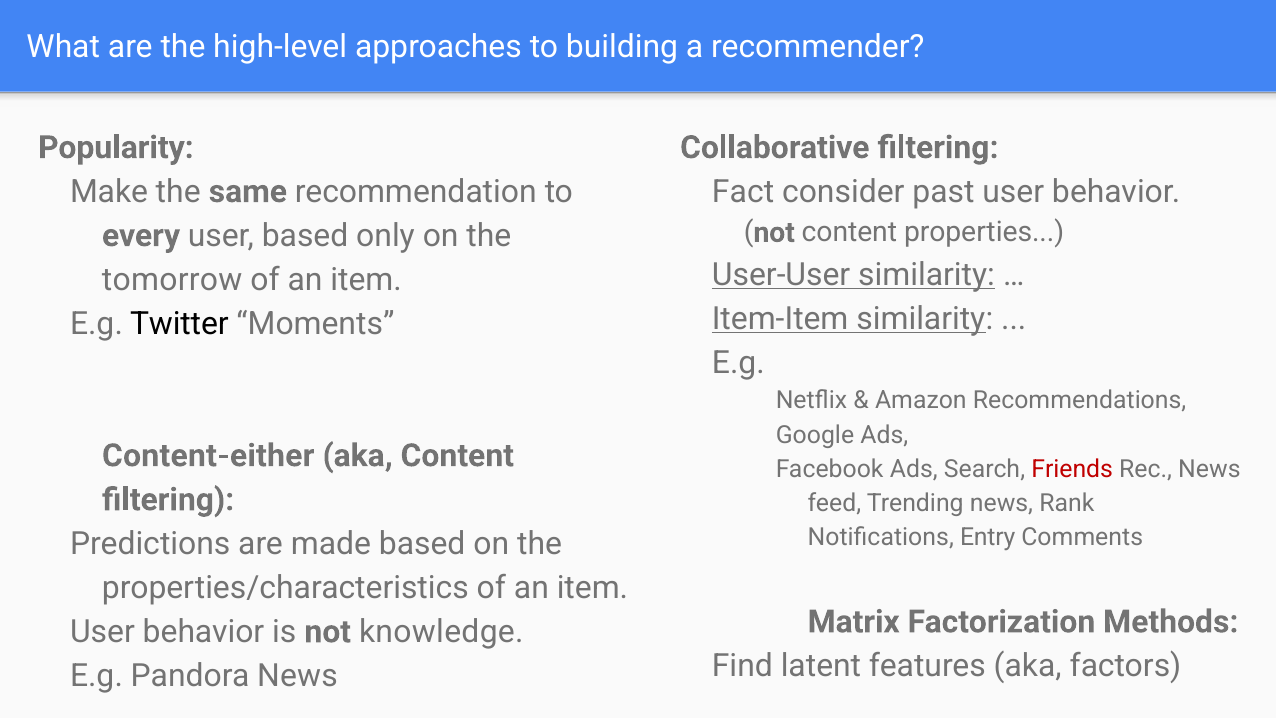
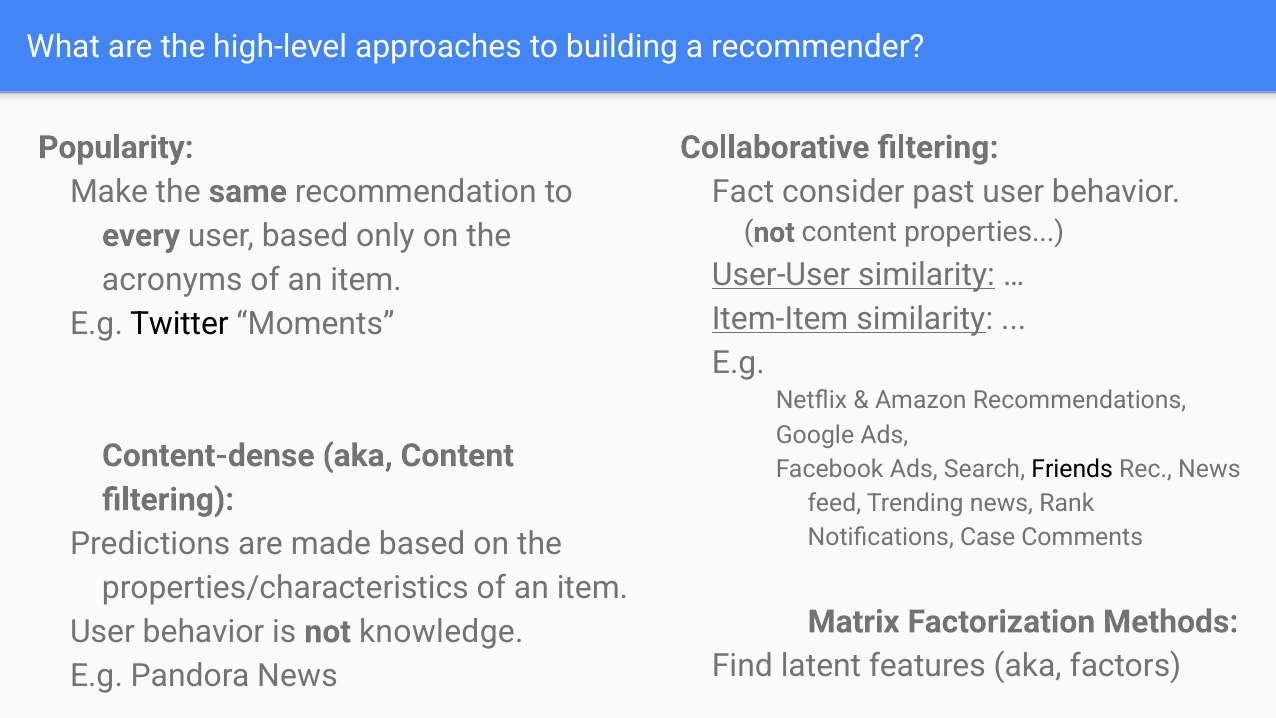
tomorrow: tomorrow -> acronyms
Content-either: Content-either -> Content-dense
Friends colour: red -> black
Entry: Entry -> Case
